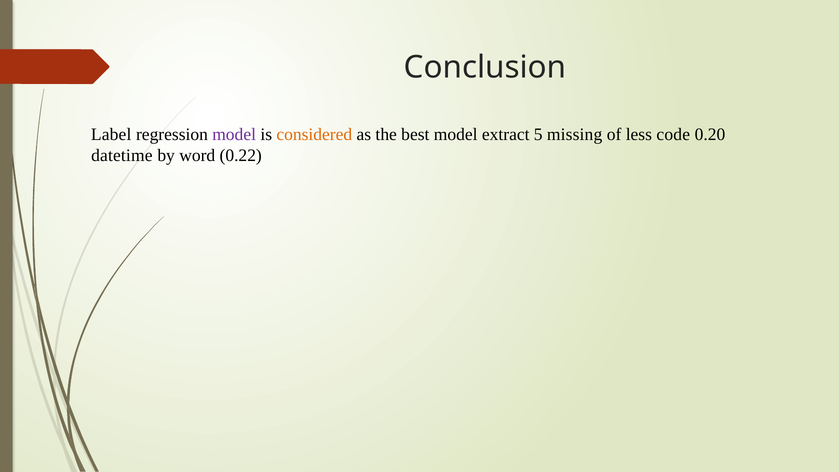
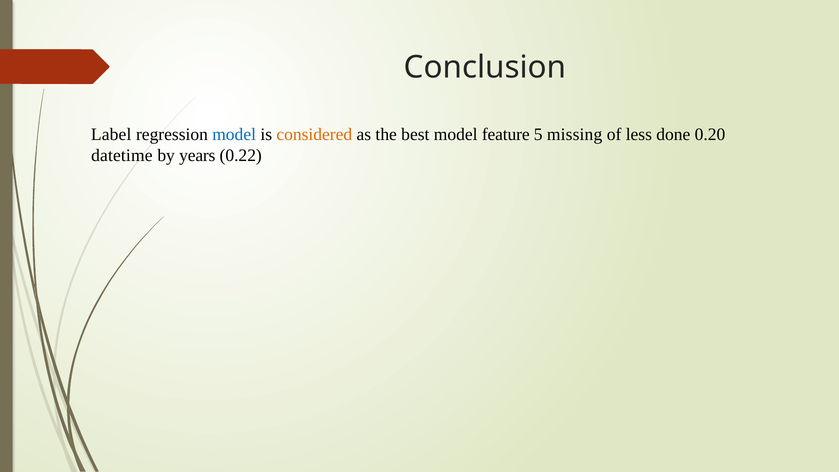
model at (234, 135) colour: purple -> blue
extract: extract -> feature
code: code -> done
word: word -> years
